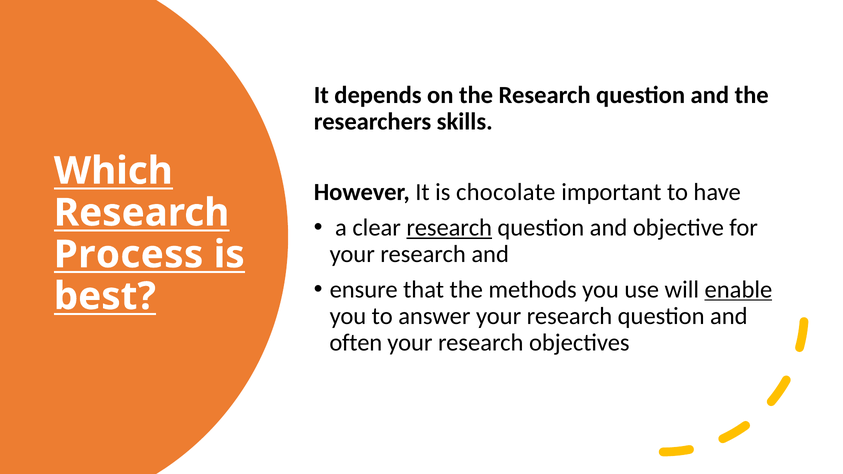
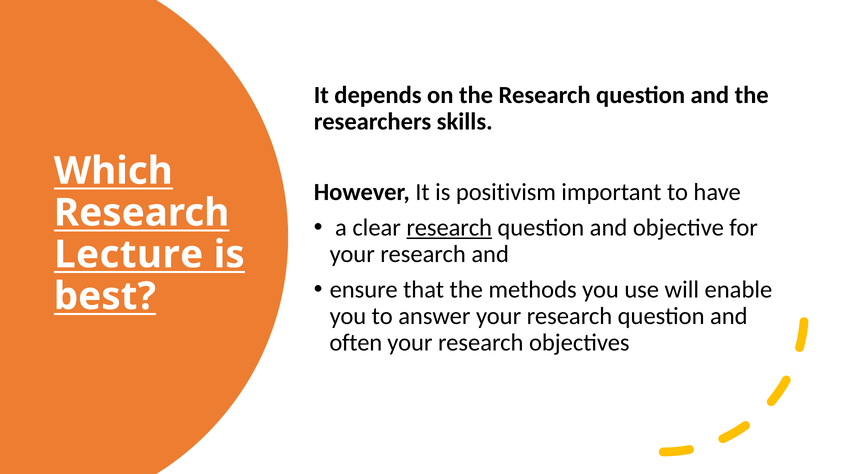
chocolate: chocolate -> positivism
Process: Process -> Lecture
enable underline: present -> none
